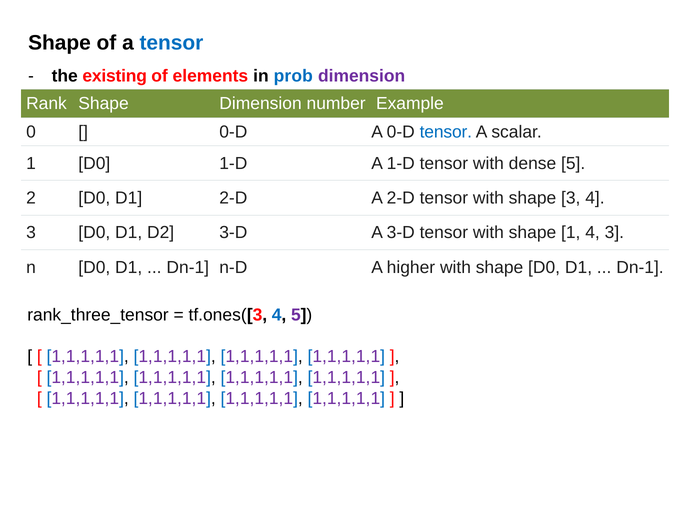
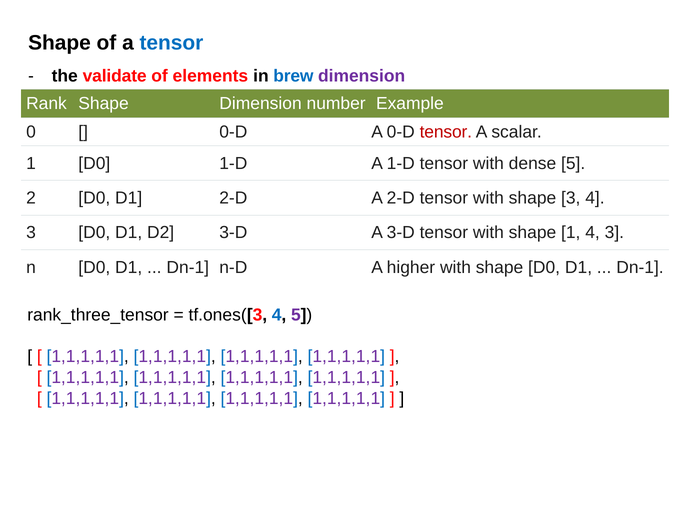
existing: existing -> validate
prob: prob -> brew
tensor at (446, 132) colour: blue -> red
